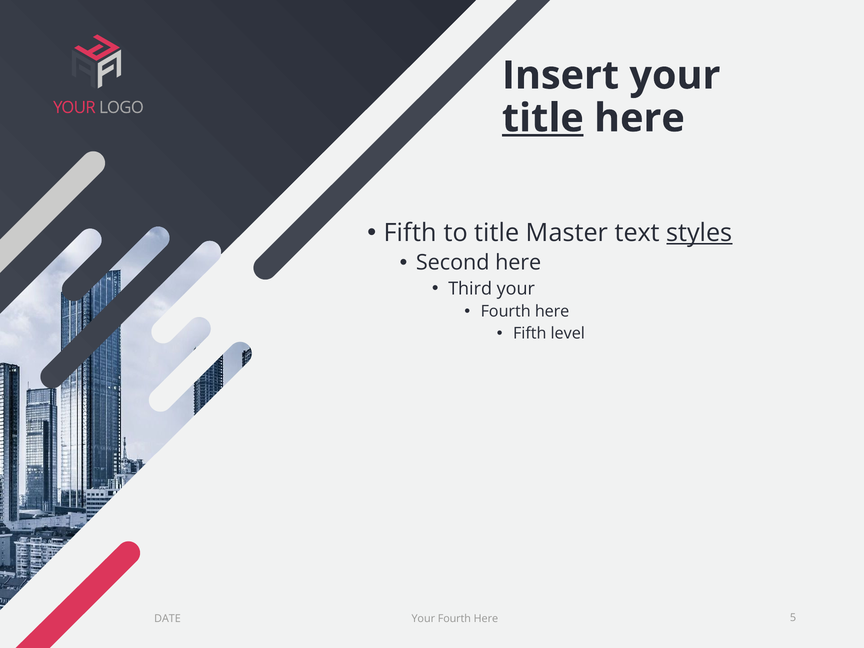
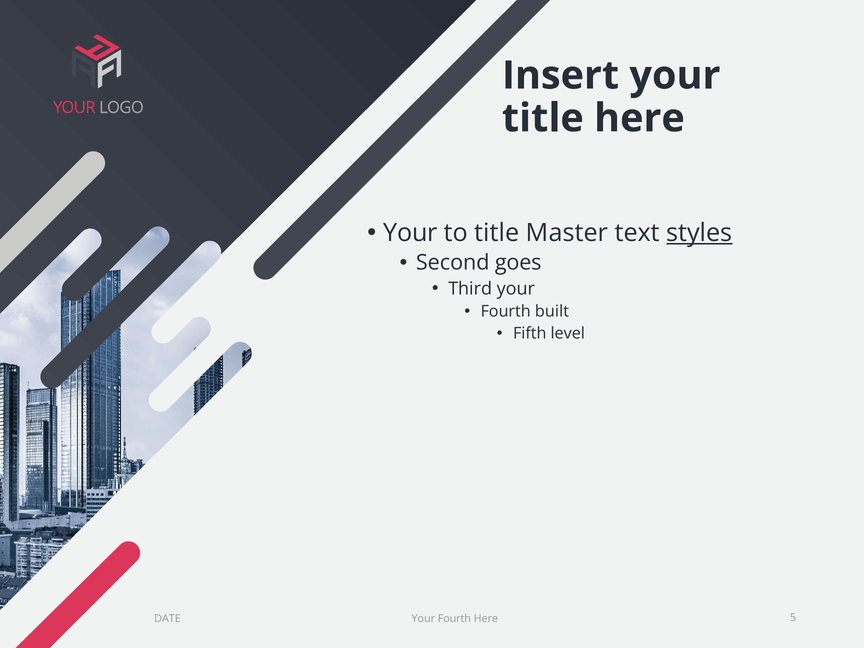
title at (543, 118) underline: present -> none
Fifth at (410, 233): Fifth -> Your
Second here: here -> goes
here at (552, 312): here -> built
